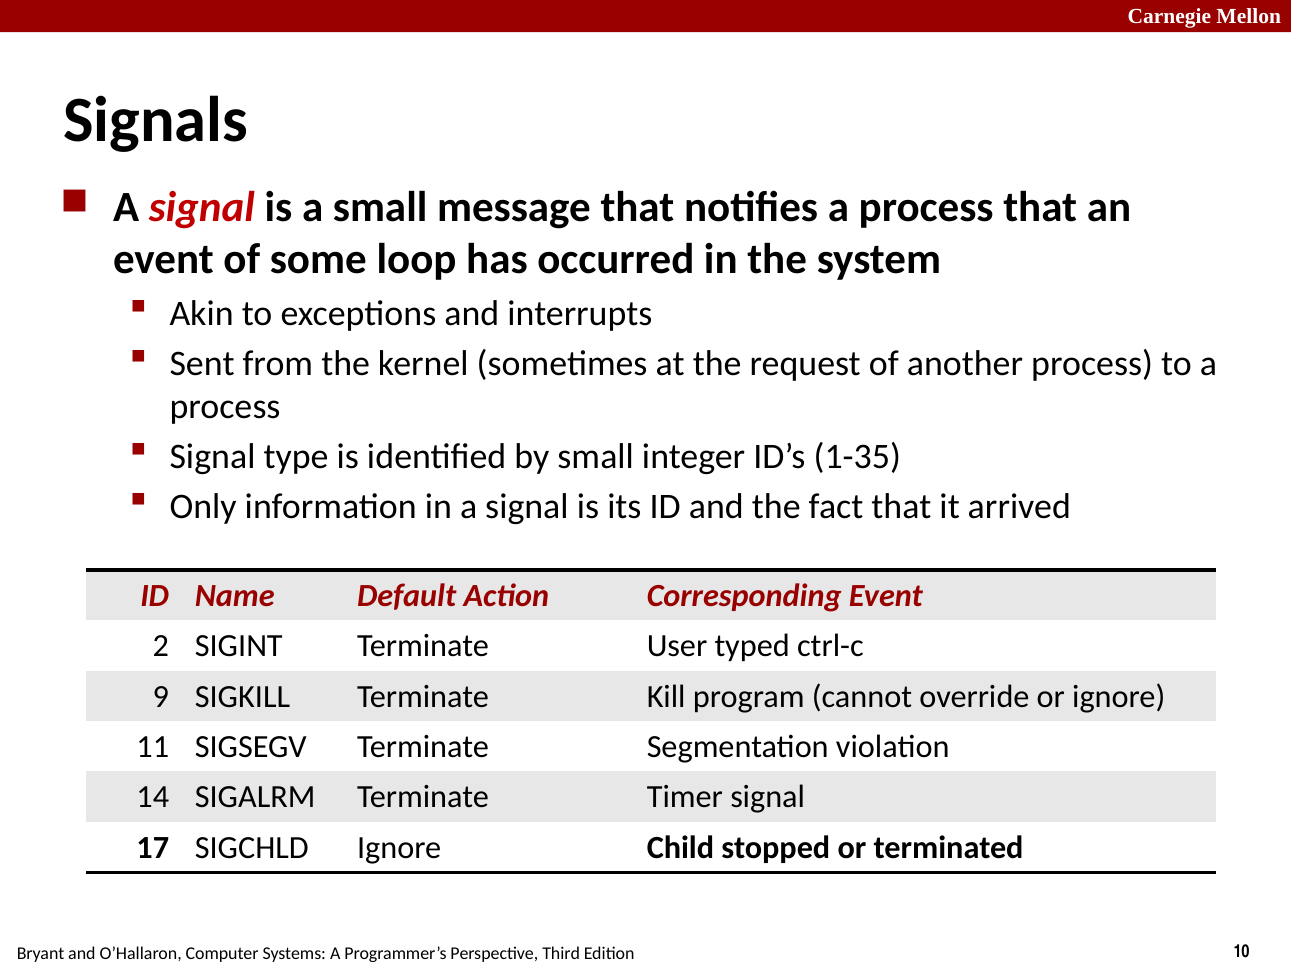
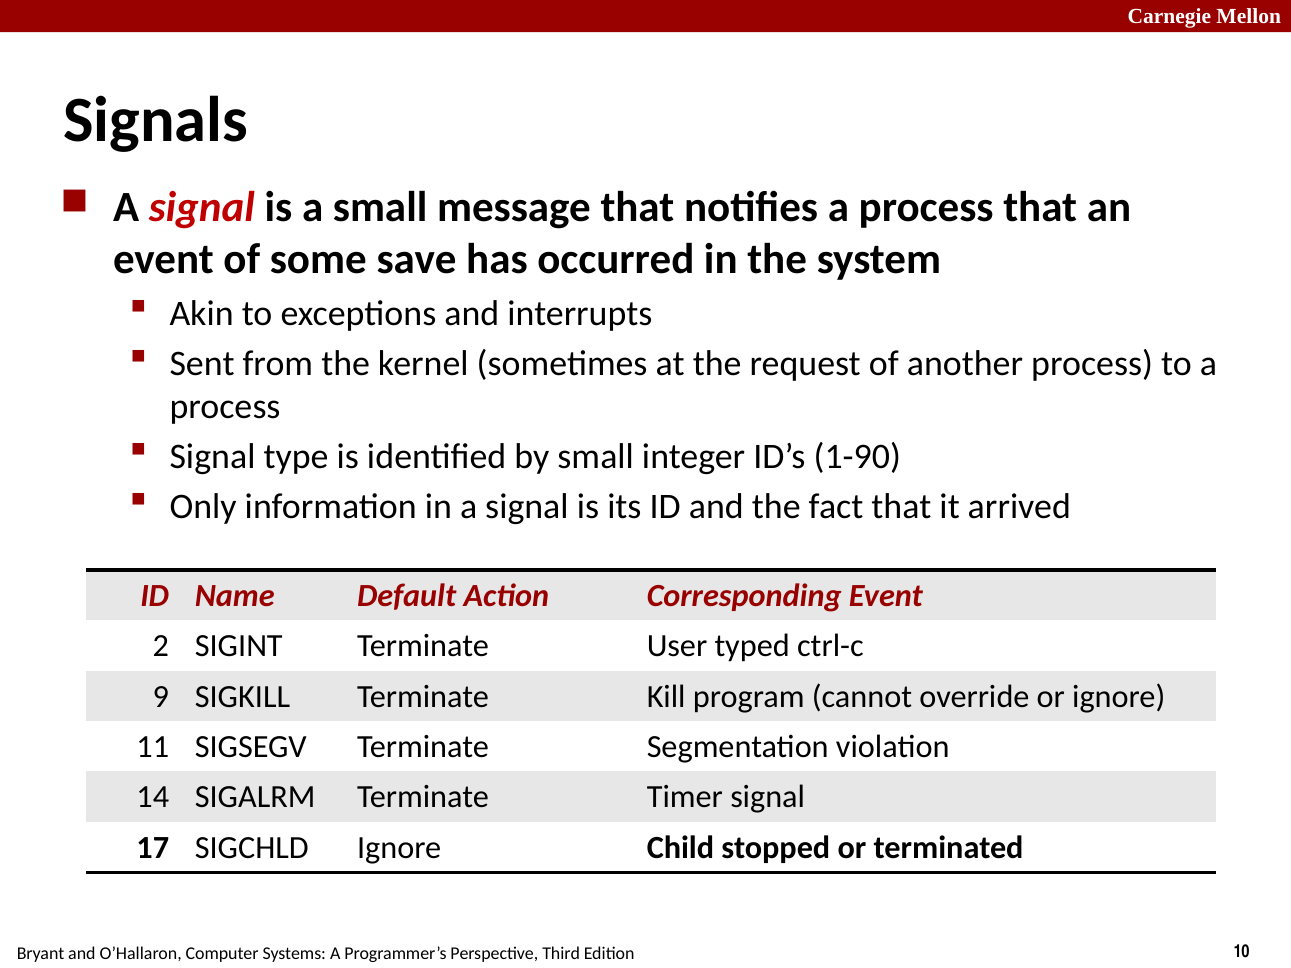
loop: loop -> save
1-35: 1-35 -> 1-90
